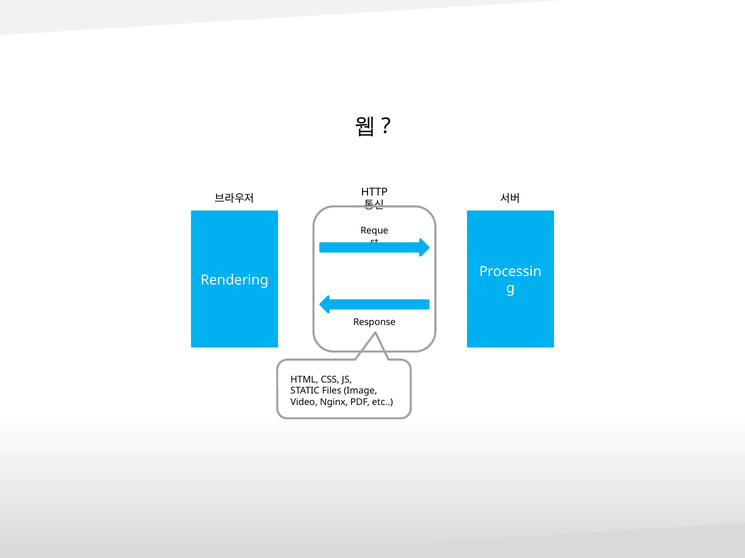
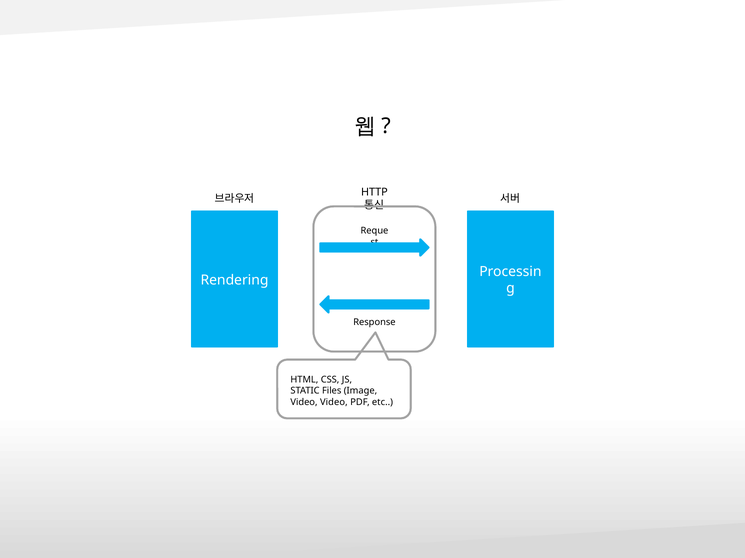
Video Nginx: Nginx -> Video
